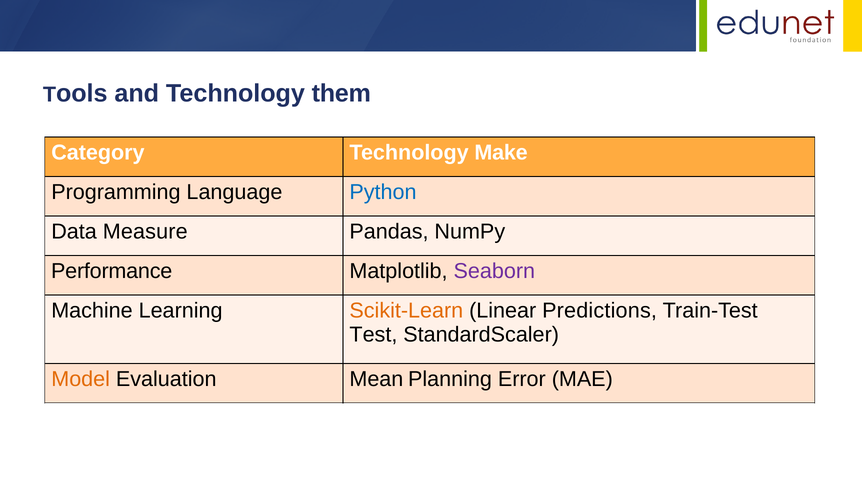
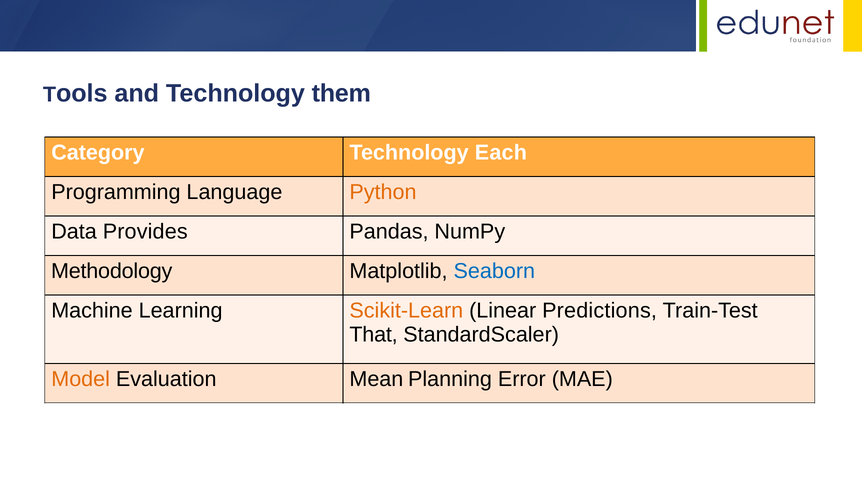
Make: Make -> Each
Python colour: blue -> orange
Measure: Measure -> Provides
Performance: Performance -> Methodology
Seaborn colour: purple -> blue
Test: Test -> That
